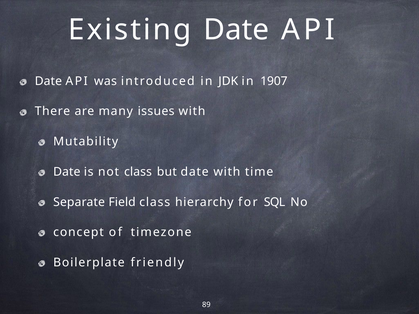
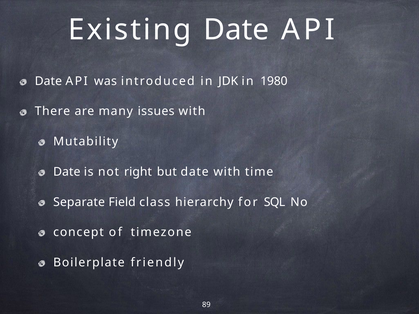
1907: 1907 -> 1980
not class: class -> right
